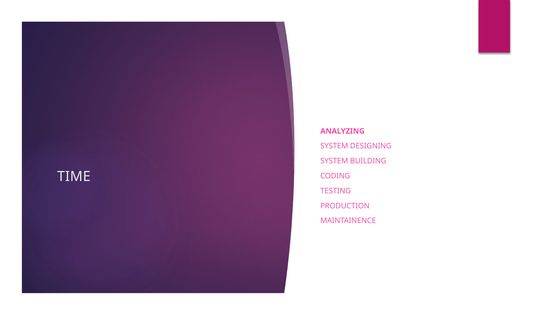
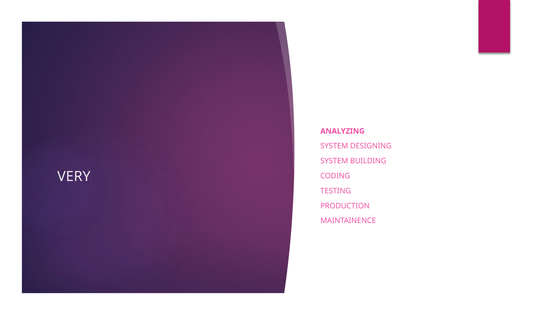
TIME: TIME -> VERY
